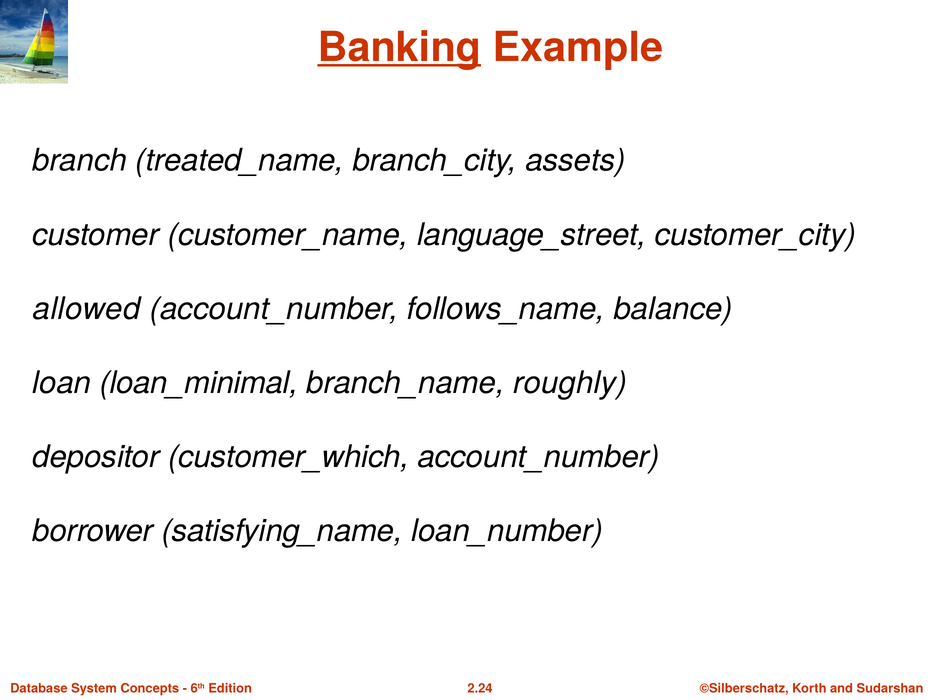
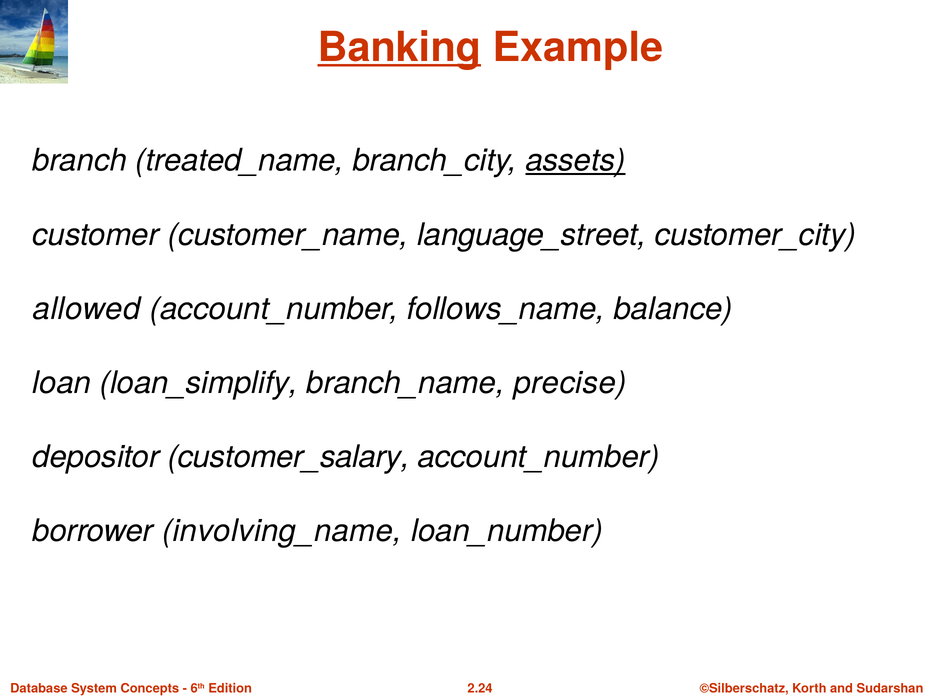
assets underline: none -> present
loan_minimal: loan_minimal -> loan_simplify
roughly: roughly -> precise
customer_which: customer_which -> customer_salary
satisfying_name: satisfying_name -> involving_name
